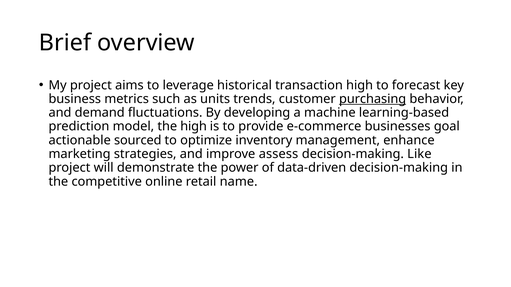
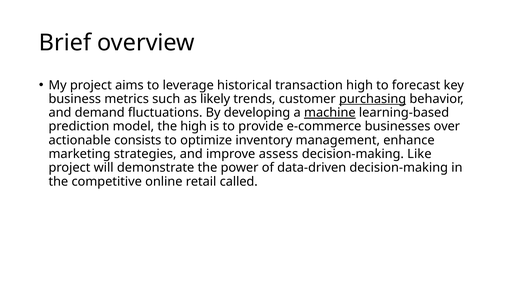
units: units -> likely
machine underline: none -> present
goal: goal -> over
sourced: sourced -> consists
name: name -> called
